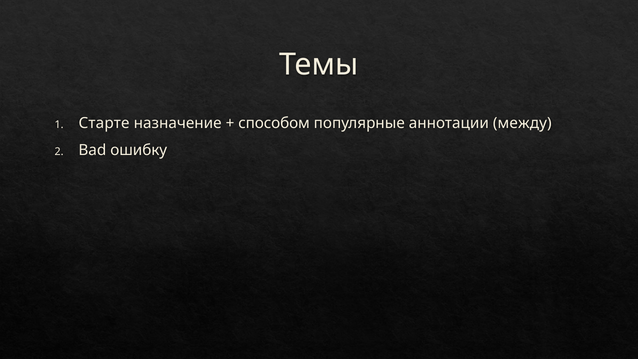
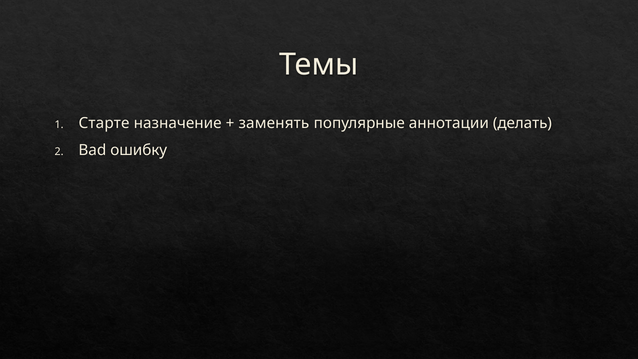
способом: способом -> заменять
между: между -> делать
